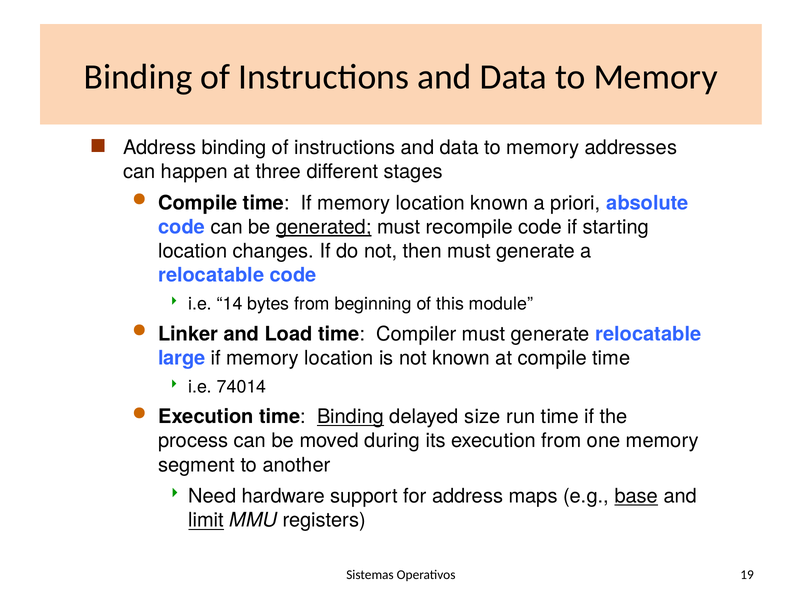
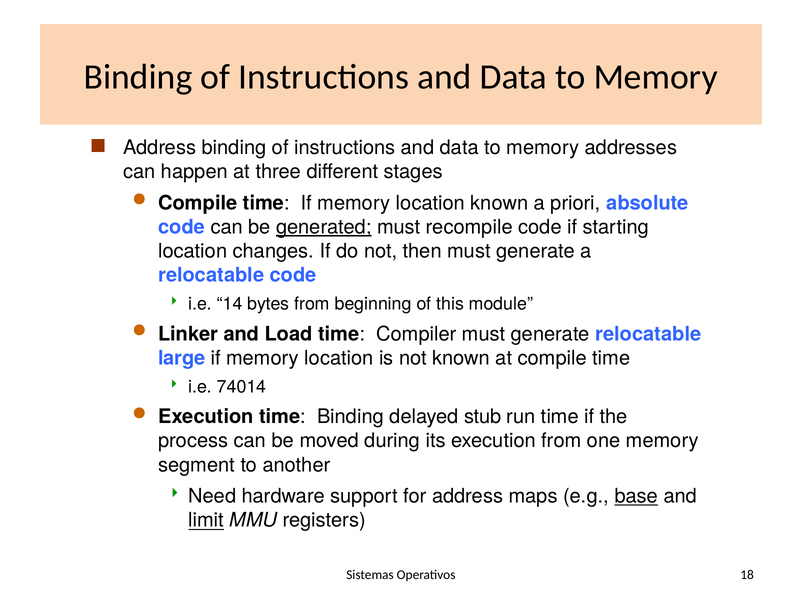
Binding at (350, 416) underline: present -> none
size: size -> stub
19: 19 -> 18
